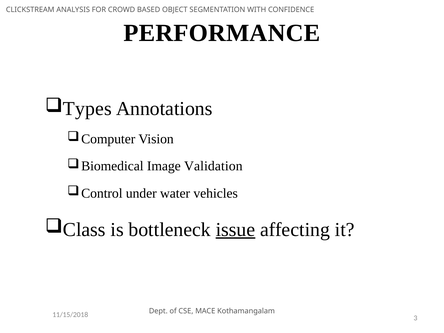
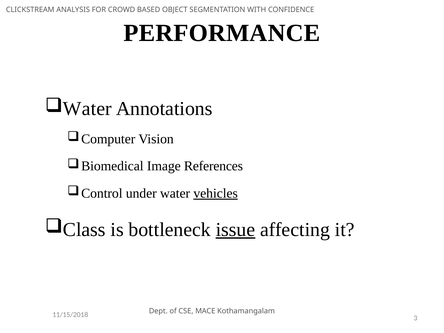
Types at (87, 109): Types -> Water
Validation: Validation -> References
vehicles underline: none -> present
